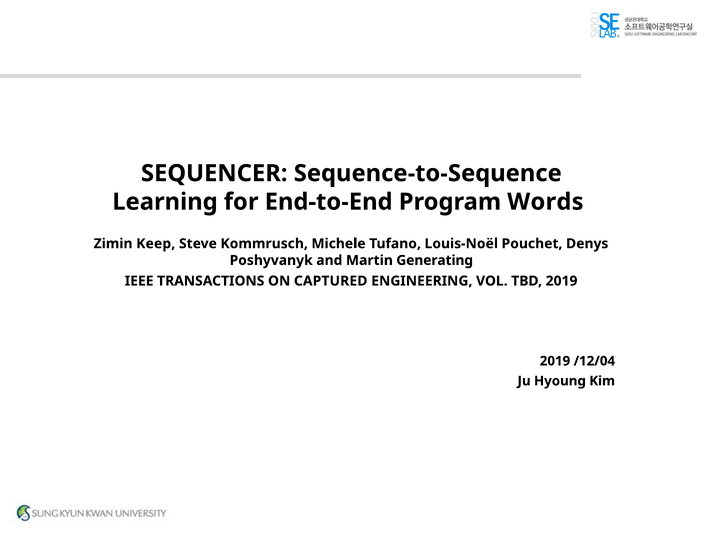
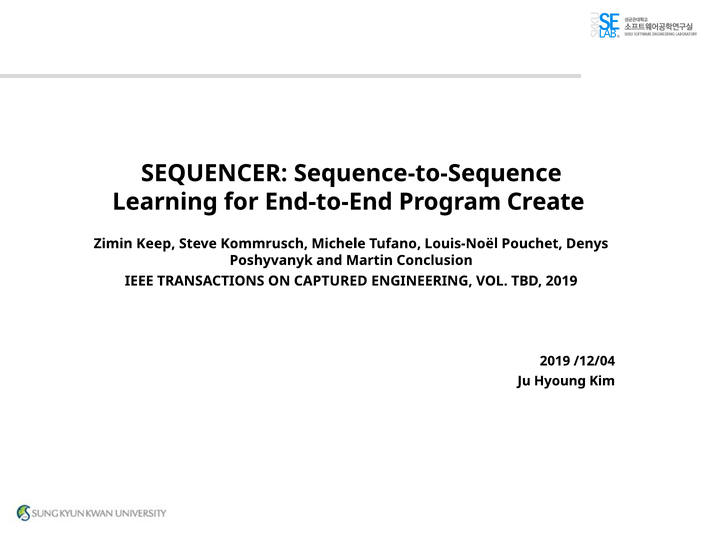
Words: Words -> Create
Generating: Generating -> Conclusion
